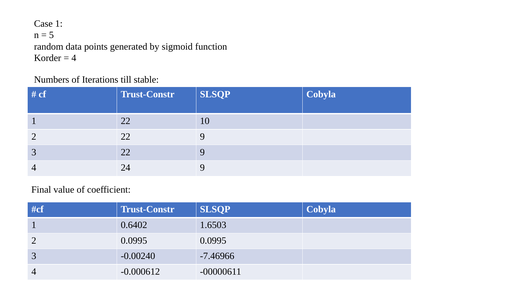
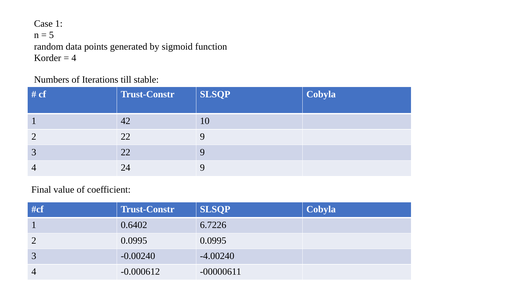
1 22: 22 -> 42
1.6503: 1.6503 -> 6.7226
-7.46966: -7.46966 -> -4.00240
